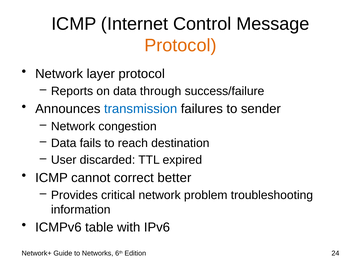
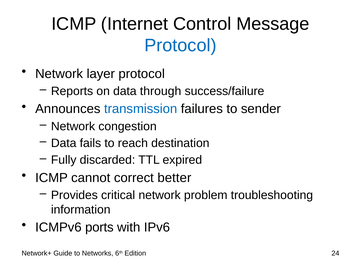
Protocol at (180, 45) colour: orange -> blue
User: User -> Fully
table: table -> ports
